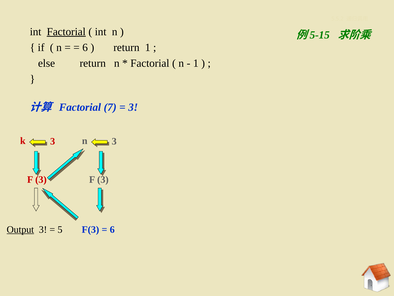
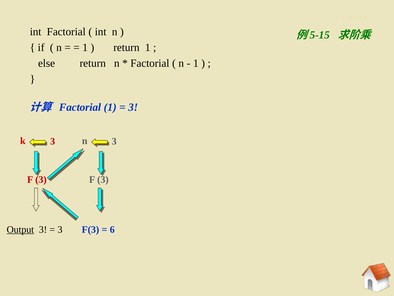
Factorial at (66, 32) underline: present -> none
6 at (85, 47): 6 -> 1
Factorial 7: 7 -> 1
5 at (60, 229): 5 -> 3
